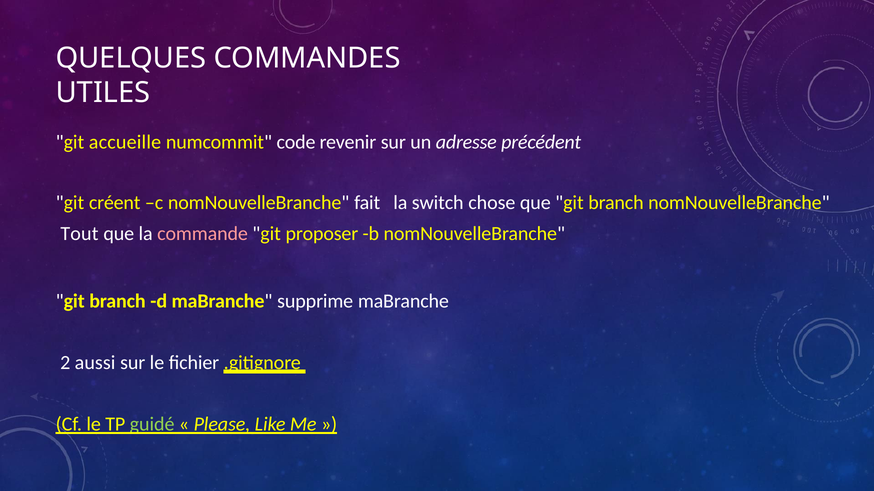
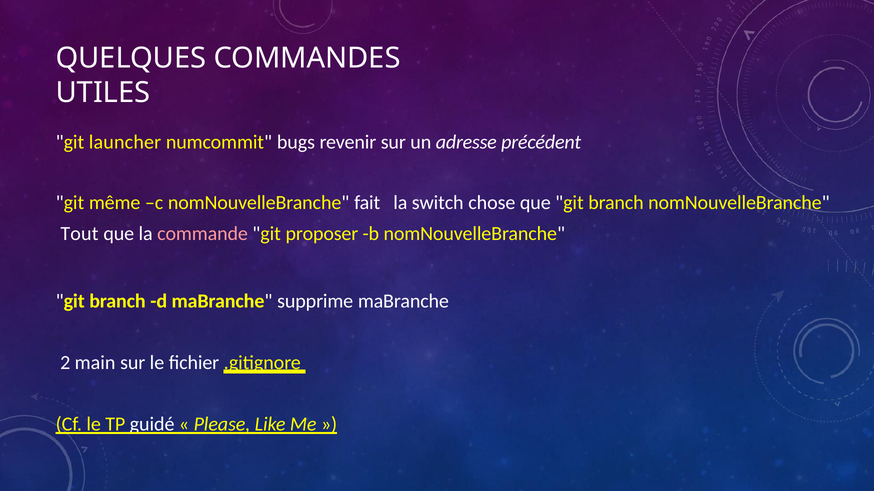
accueille: accueille -> launcher
code: code -> bugs
créent: créent -> même
aussi: aussi -> main
guidé colour: light green -> white
